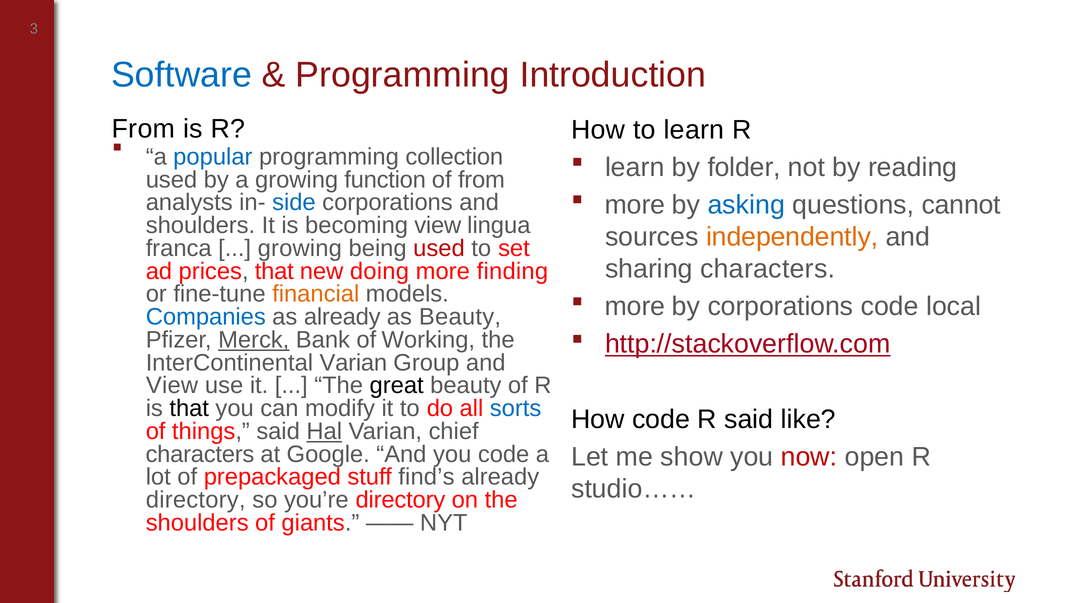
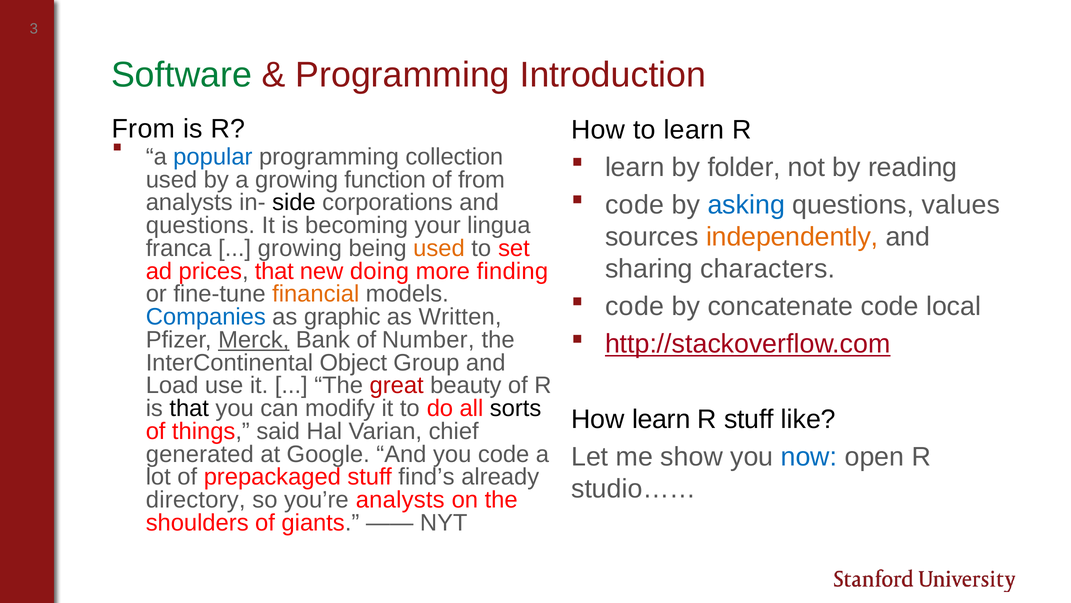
Software colour: blue -> green
more at (635, 205): more -> code
cannot: cannot -> values
side colour: blue -> black
shoulders at (200, 225): shoulders -> questions
becoming view: view -> your
used at (439, 248) colour: red -> orange
more at (635, 306): more -> code
by corporations: corporations -> concatenate
as already: already -> graphic
as Beauty: Beauty -> Written
Working: Working -> Number
InterContinental Varian: Varian -> Object
View at (172, 385): View -> Load
great colour: black -> red
sorts colour: blue -> black
How code: code -> learn
R said: said -> stuff
Hal underline: present -> none
characters at (200, 454): characters -> generated
now colour: red -> blue
you’re directory: directory -> analysts
